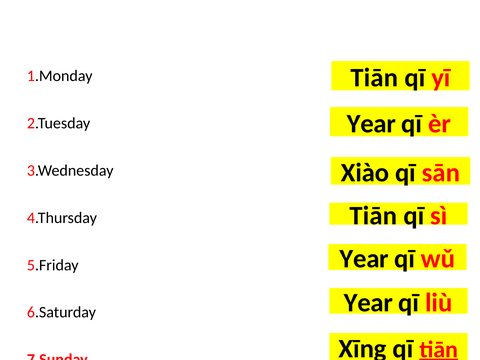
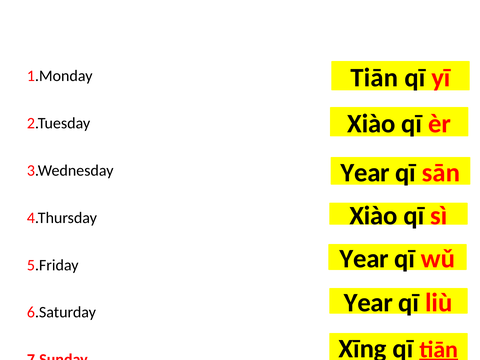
Year at (371, 124): Year -> Xiào
Xiào at (365, 173): Xiào -> Year
Tiān at (373, 216): Tiān -> Xiào
